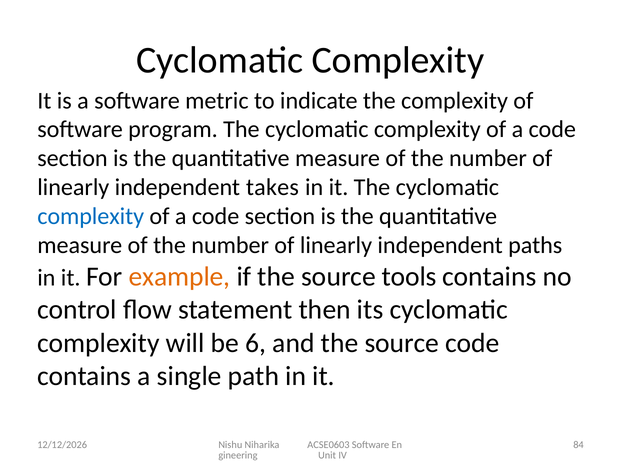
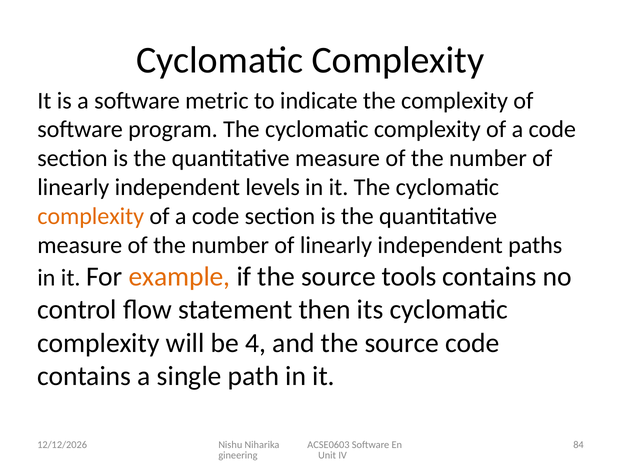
takes: takes -> levels
complexity at (91, 216) colour: blue -> orange
6: 6 -> 4
